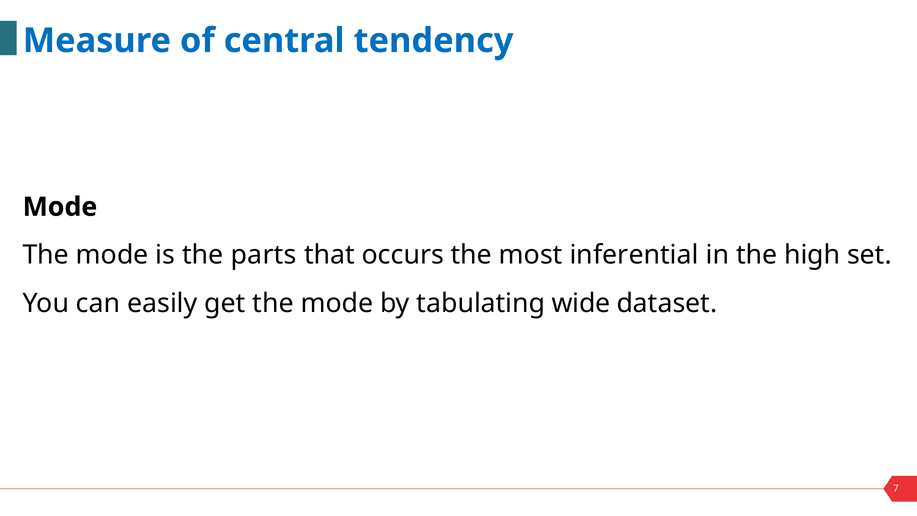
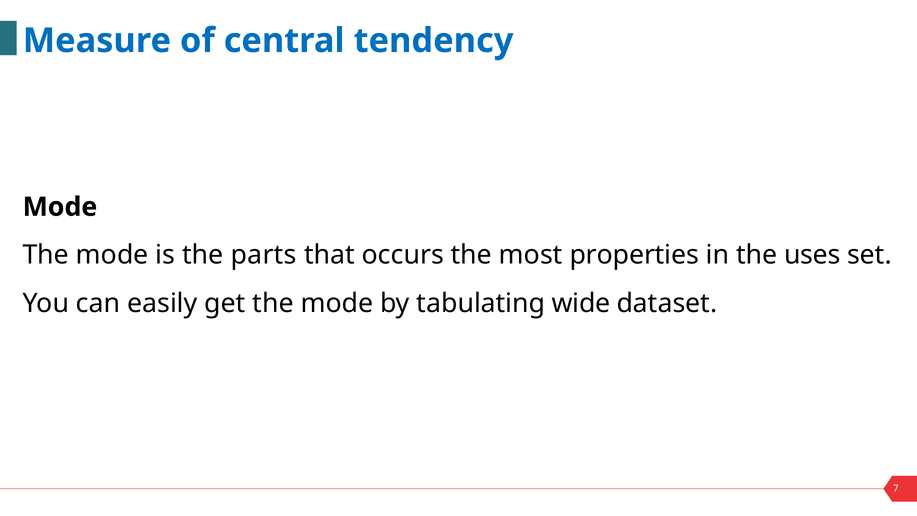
inferential: inferential -> properties
high: high -> uses
